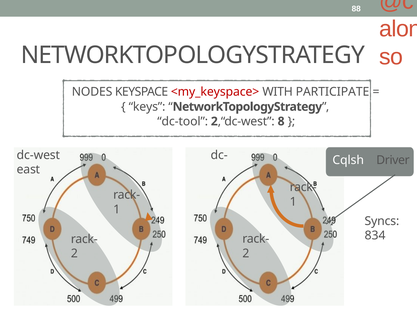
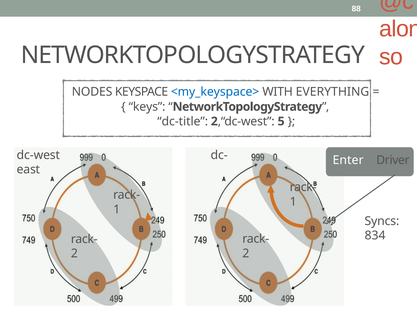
<my_keyspace> colour: red -> blue
PARTICIPATE: PARTICIPATE -> EVERYTHING
dc-tool: dc-tool -> dc-title
8: 8 -> 5
Cqlsh: Cqlsh -> Enter
